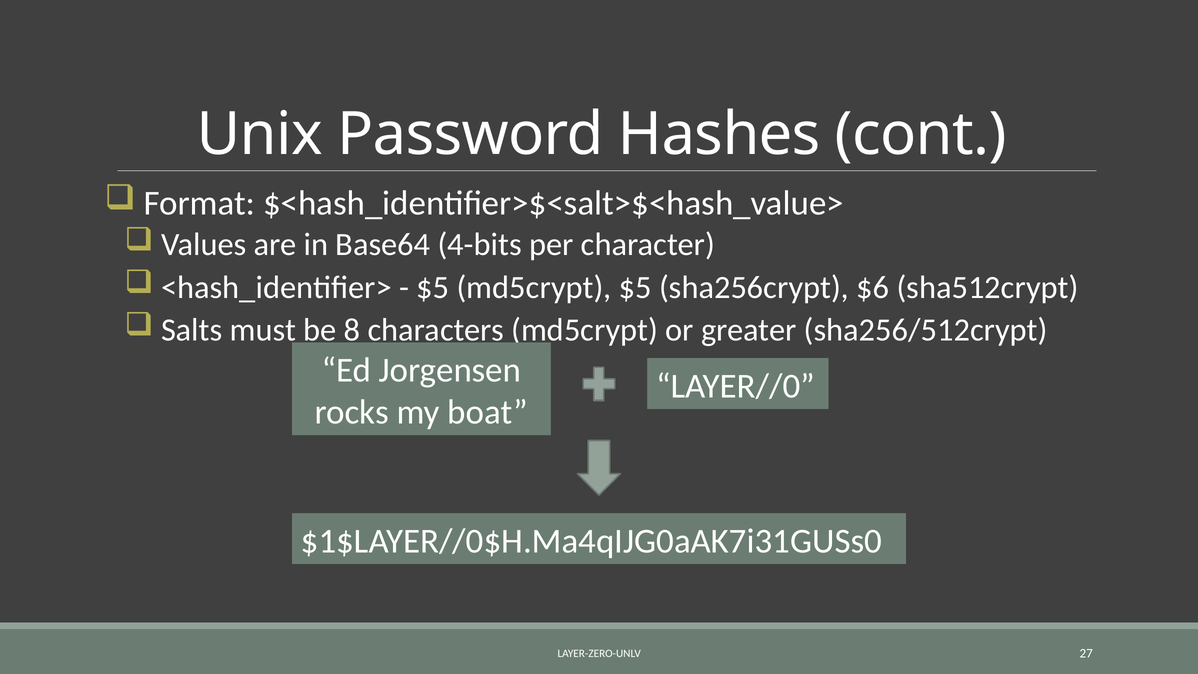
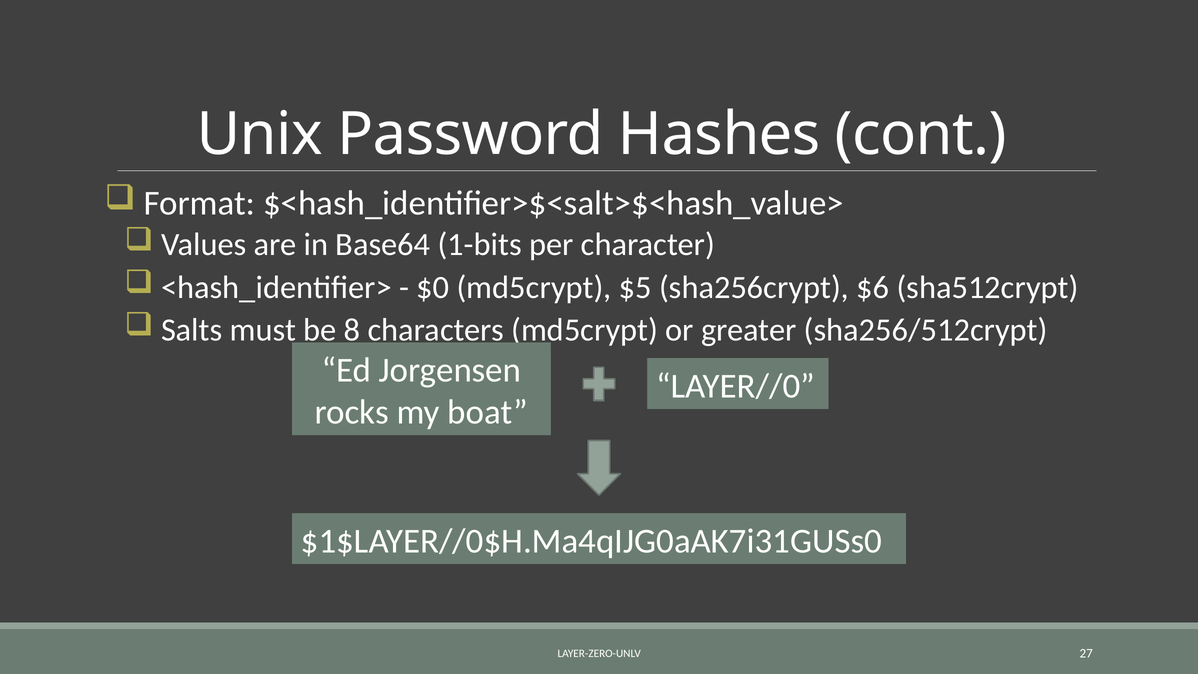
4-bits: 4-bits -> 1-bits
$5 at (433, 287): $5 -> $0
